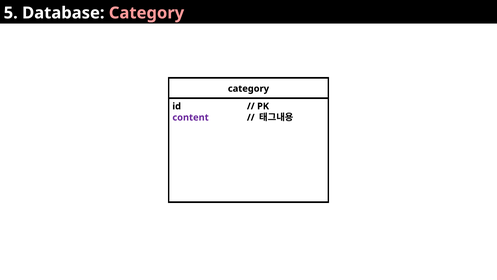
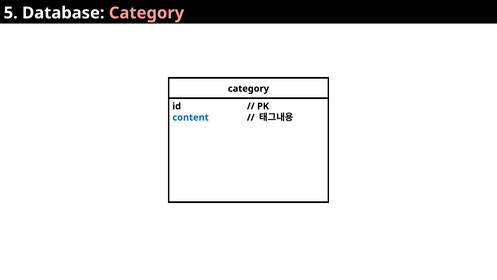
content colour: purple -> blue
